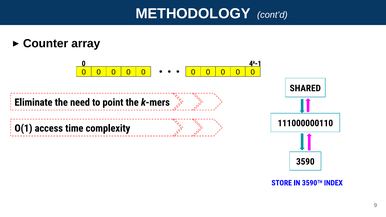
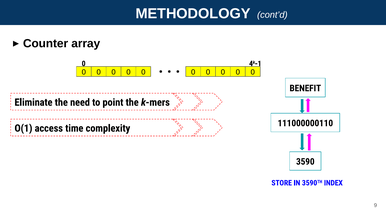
SHARED: SHARED -> BENEFIT
